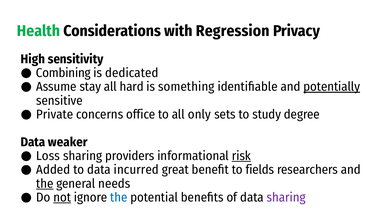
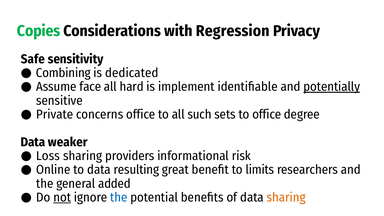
Health: Health -> Copies
High: High -> Safe
stay: stay -> face
something: something -> implement
only: only -> such
to study: study -> office
risk underline: present -> none
Added: Added -> Online
incurred: incurred -> resulting
fields: fields -> limits
the at (45, 184) underline: present -> none
needs: needs -> added
sharing at (286, 197) colour: purple -> orange
